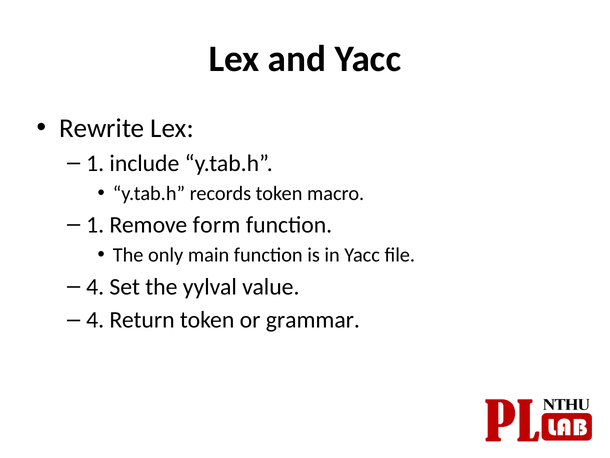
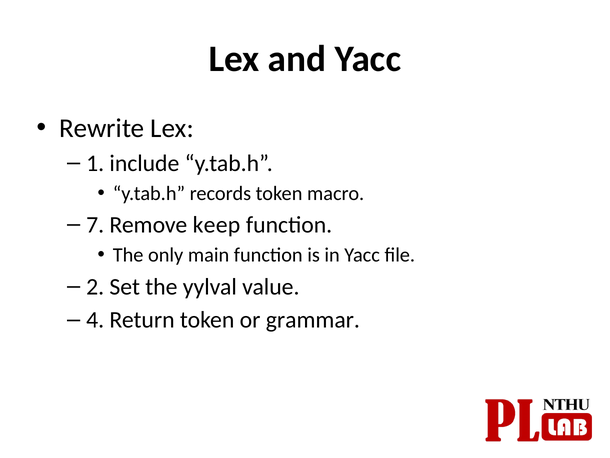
1 at (95, 225): 1 -> 7
form: form -> keep
4 at (95, 286): 4 -> 2
